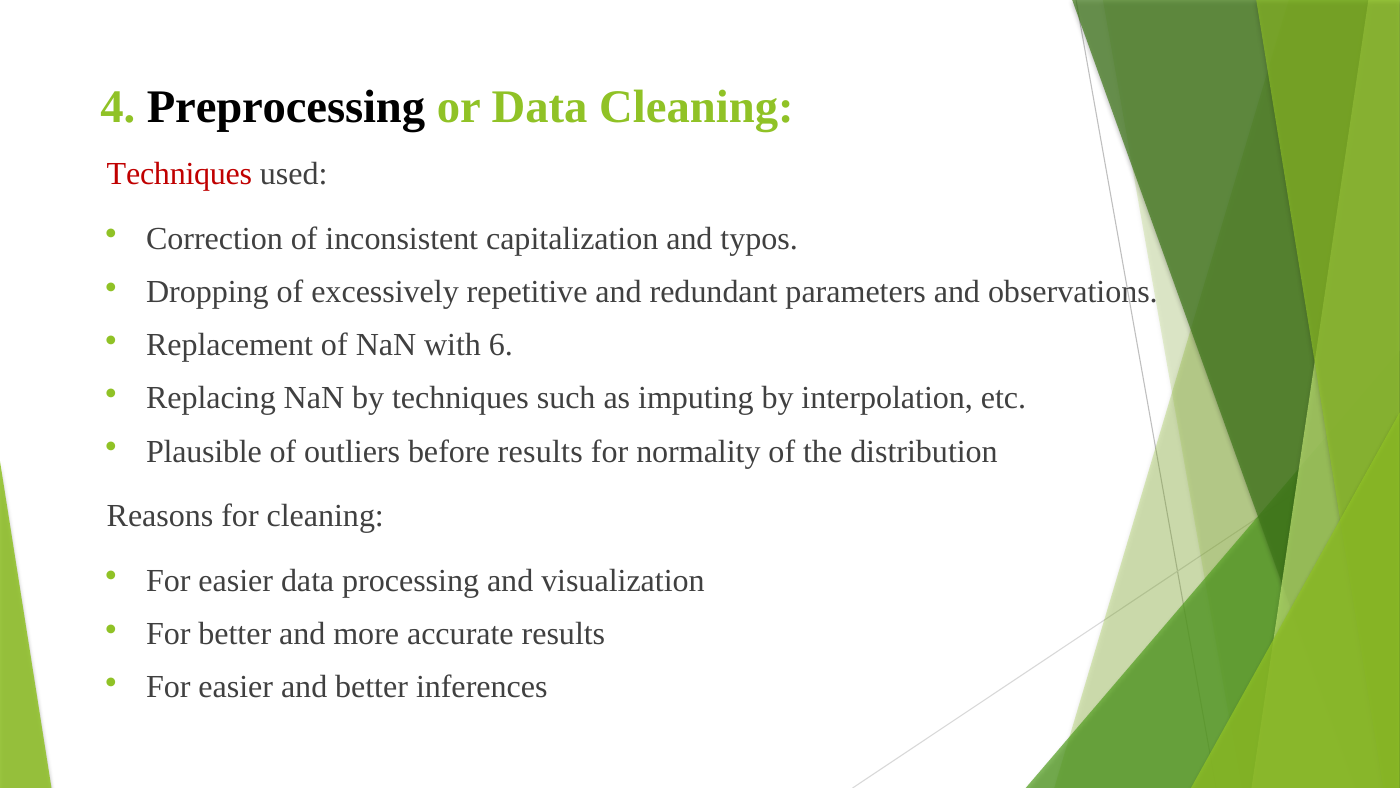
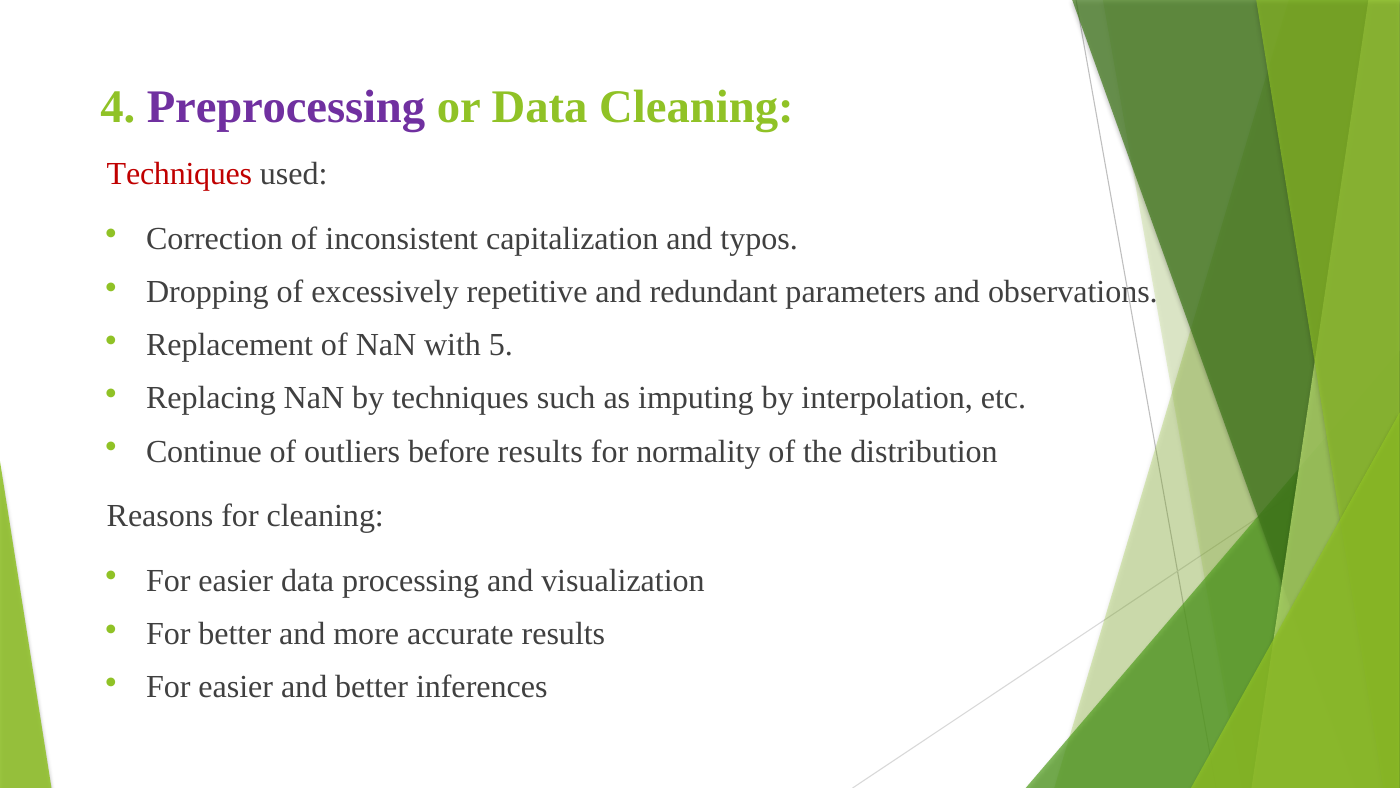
Preprocessing colour: black -> purple
6: 6 -> 5
Plausible: Plausible -> Continue
